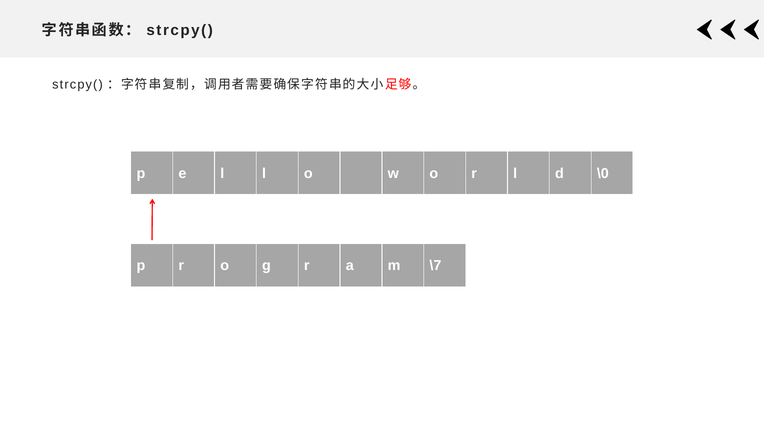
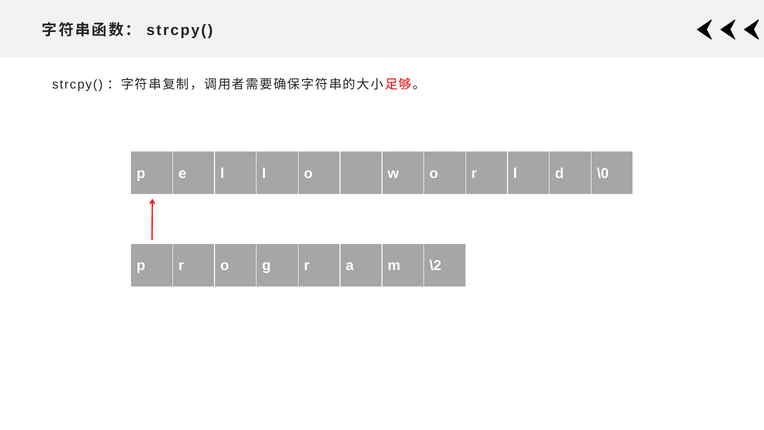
\7: \7 -> \2
